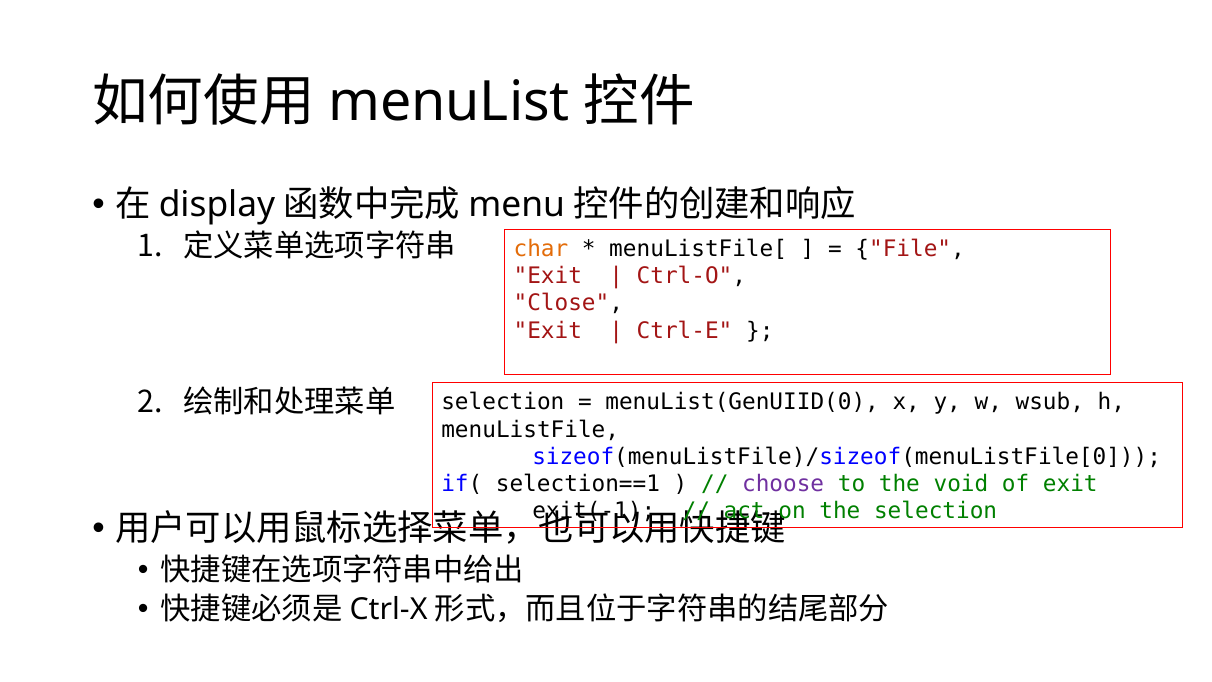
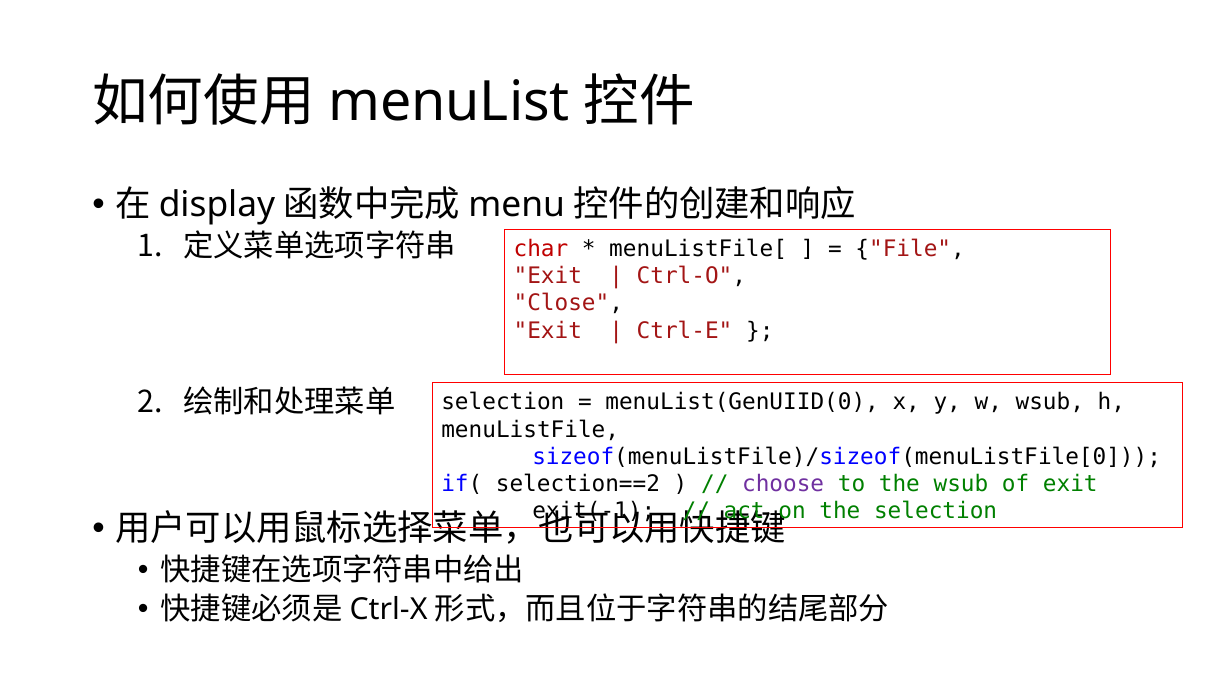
char colour: orange -> red
selection==1: selection==1 -> selection==2
the void: void -> wsub
